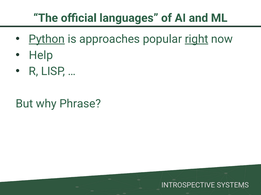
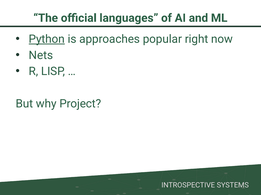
right underline: present -> none
Help: Help -> Nets
Phrase: Phrase -> Project
